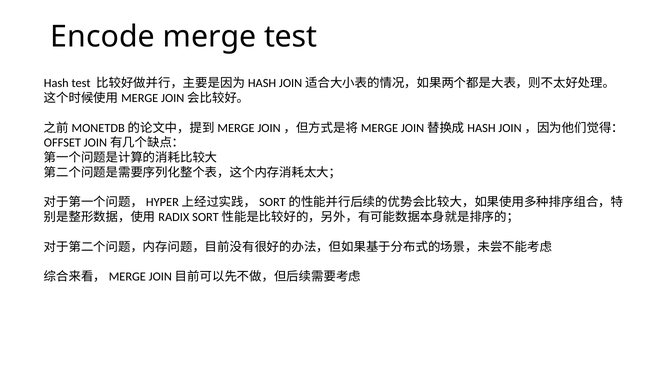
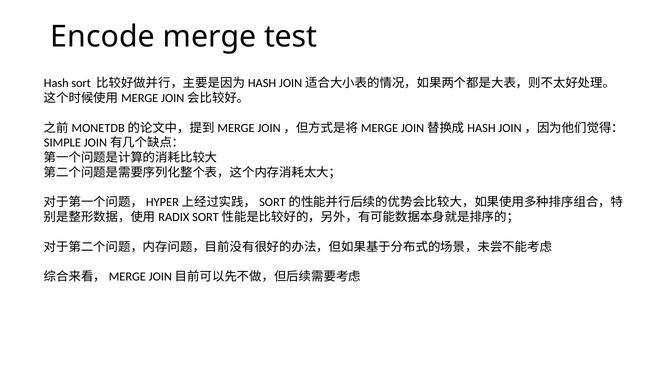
Hash test: test -> sort
OFFSET: OFFSET -> SIMPLE
